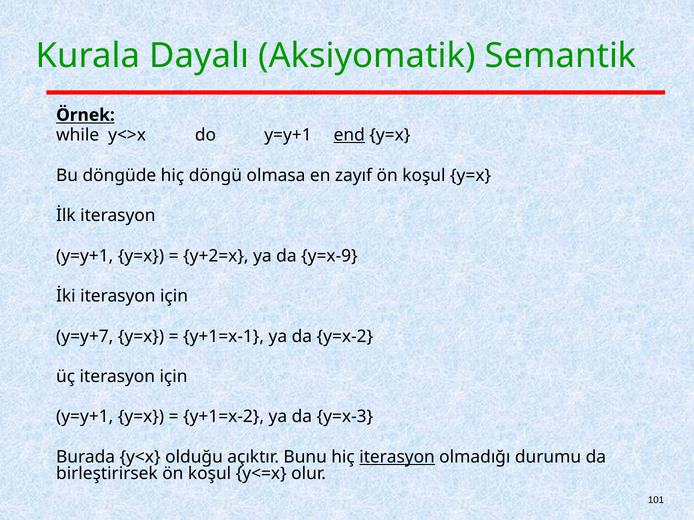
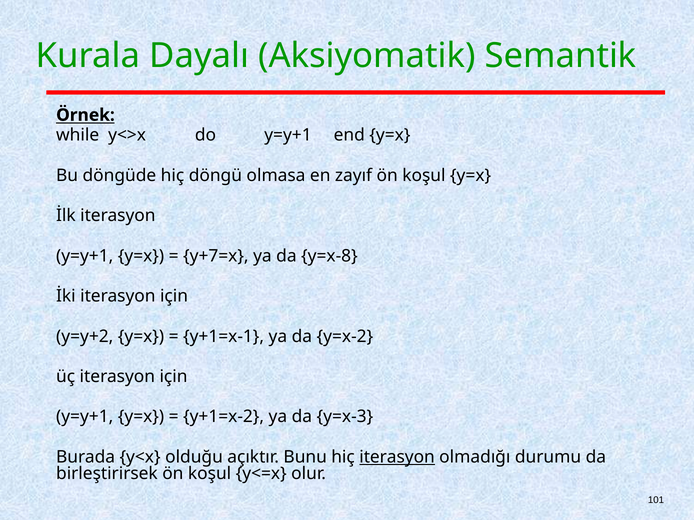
end underline: present -> none
y+2=x: y+2=x -> y+7=x
y=x-9: y=x-9 -> y=x-8
y=y+7: y=y+7 -> y=y+2
